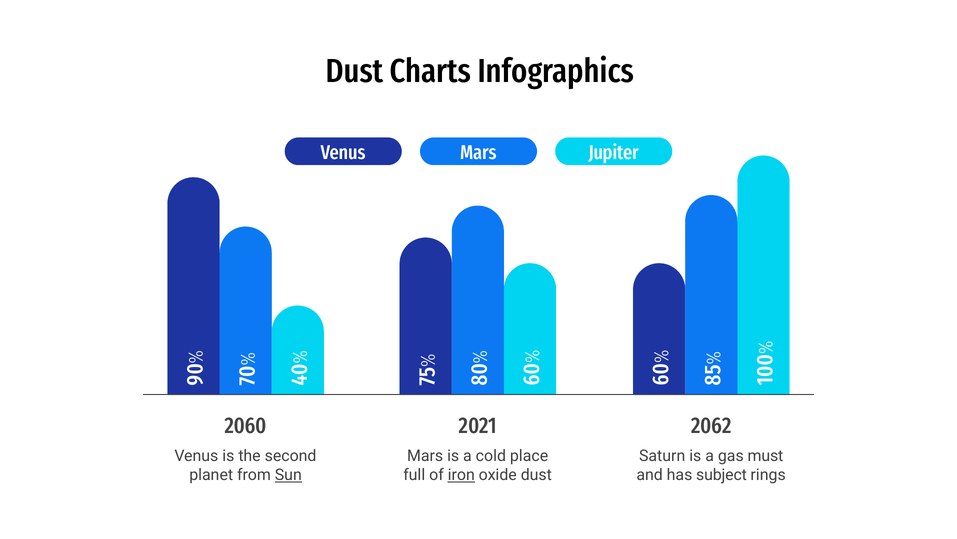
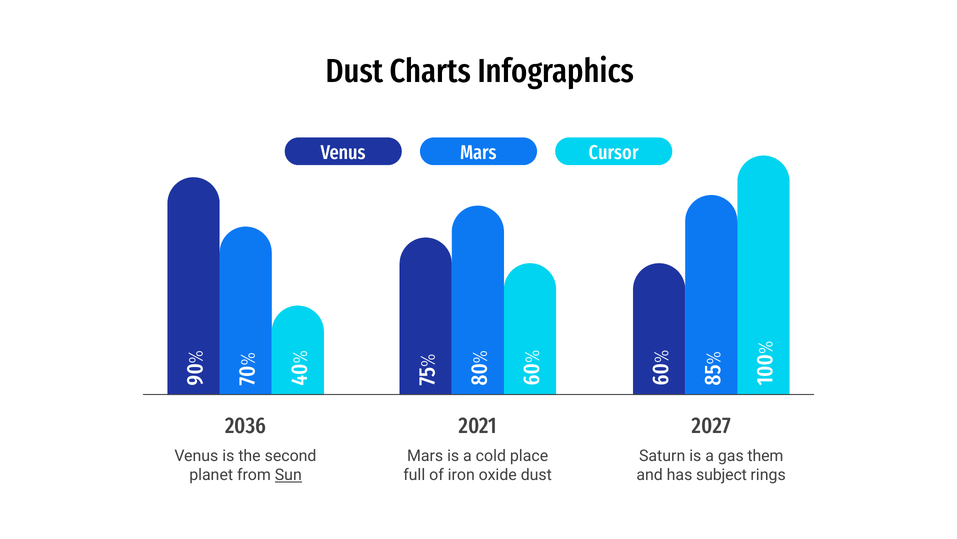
Jupiter: Jupiter -> Cursor
2060: 2060 -> 2036
2062: 2062 -> 2027
must: must -> them
iron underline: present -> none
